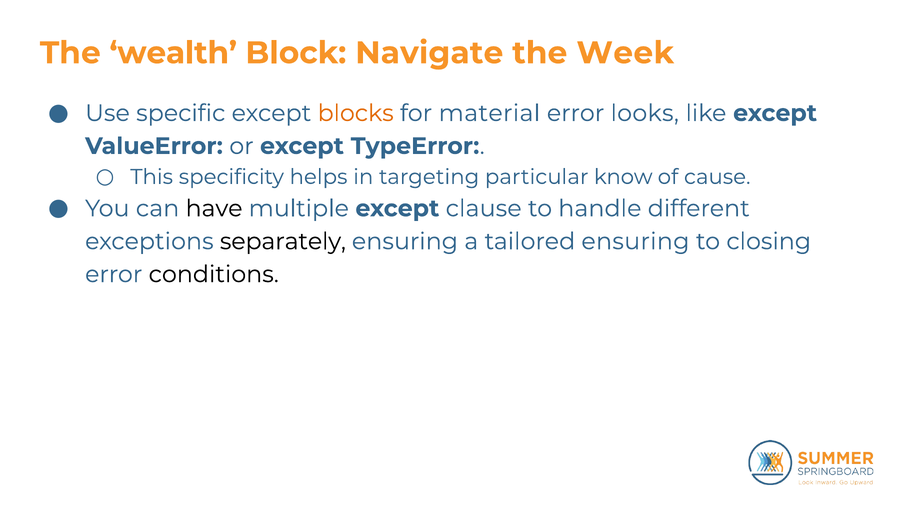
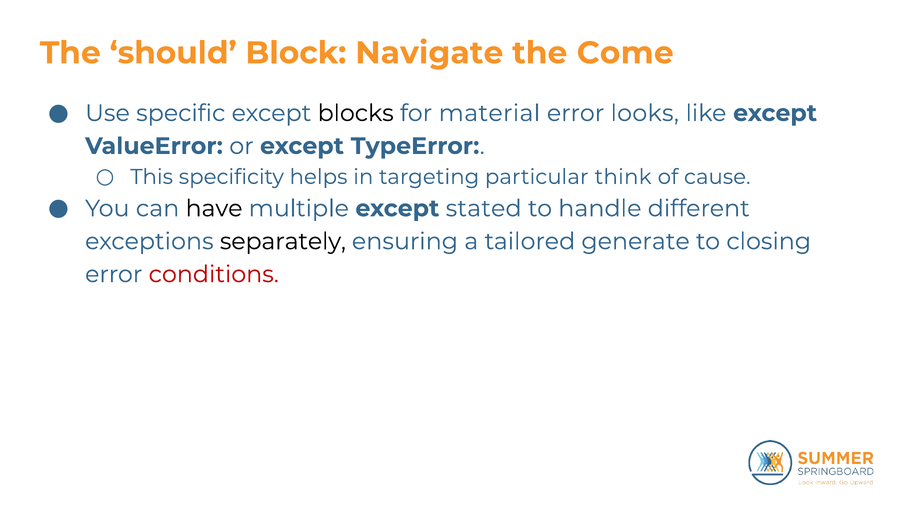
wealth: wealth -> should
Week: Week -> Come
blocks colour: orange -> black
know: know -> think
clause: clause -> stated
tailored ensuring: ensuring -> generate
conditions colour: black -> red
